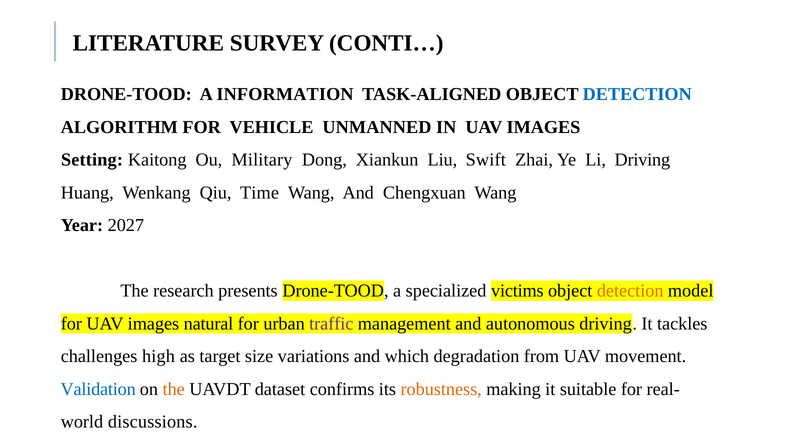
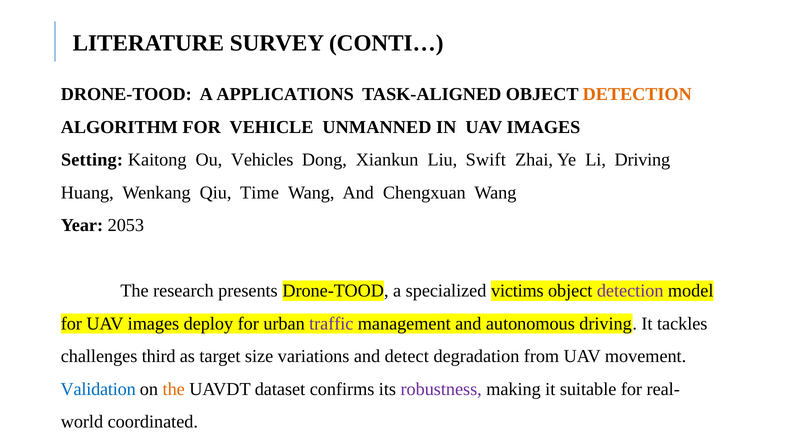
INFORMATION: INFORMATION -> APPLICATIONS
DETECTION at (637, 94) colour: blue -> orange
Military: Military -> Vehicles
2027: 2027 -> 2053
detection at (630, 291) colour: orange -> purple
natural: natural -> deploy
high: high -> third
which: which -> detect
robustness colour: orange -> purple
discussions: discussions -> coordinated
